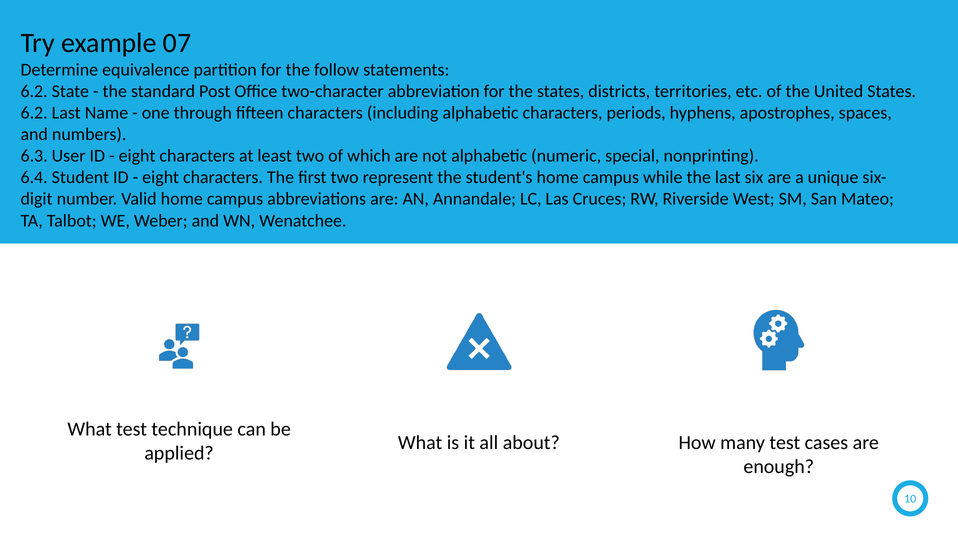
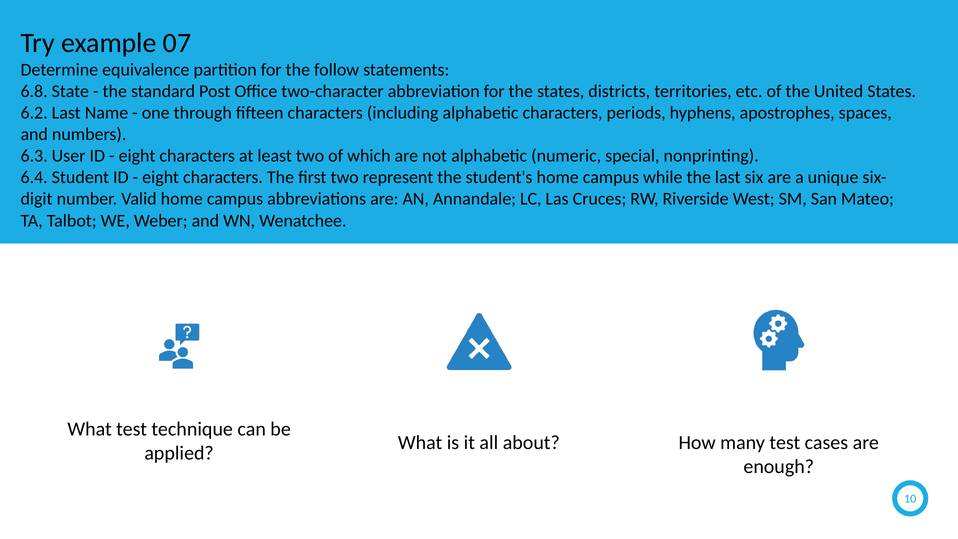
6.2 at (34, 91): 6.2 -> 6.8
